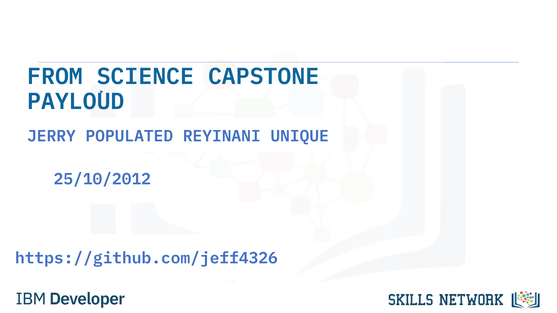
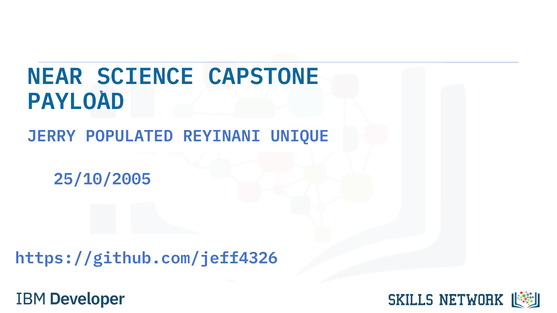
FROM: FROM -> NEAR
PAYLOUD: PAYLOUD -> PAYLOAD
25/10/2012: 25/10/2012 -> 25/10/2005
